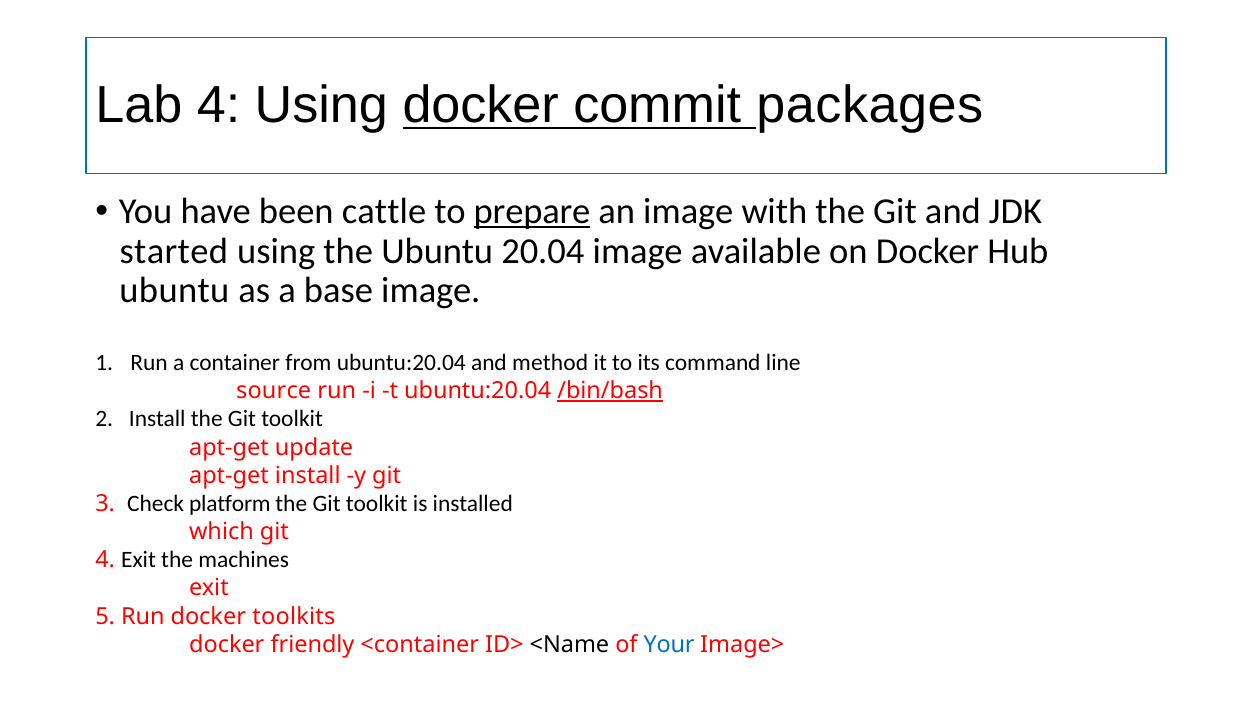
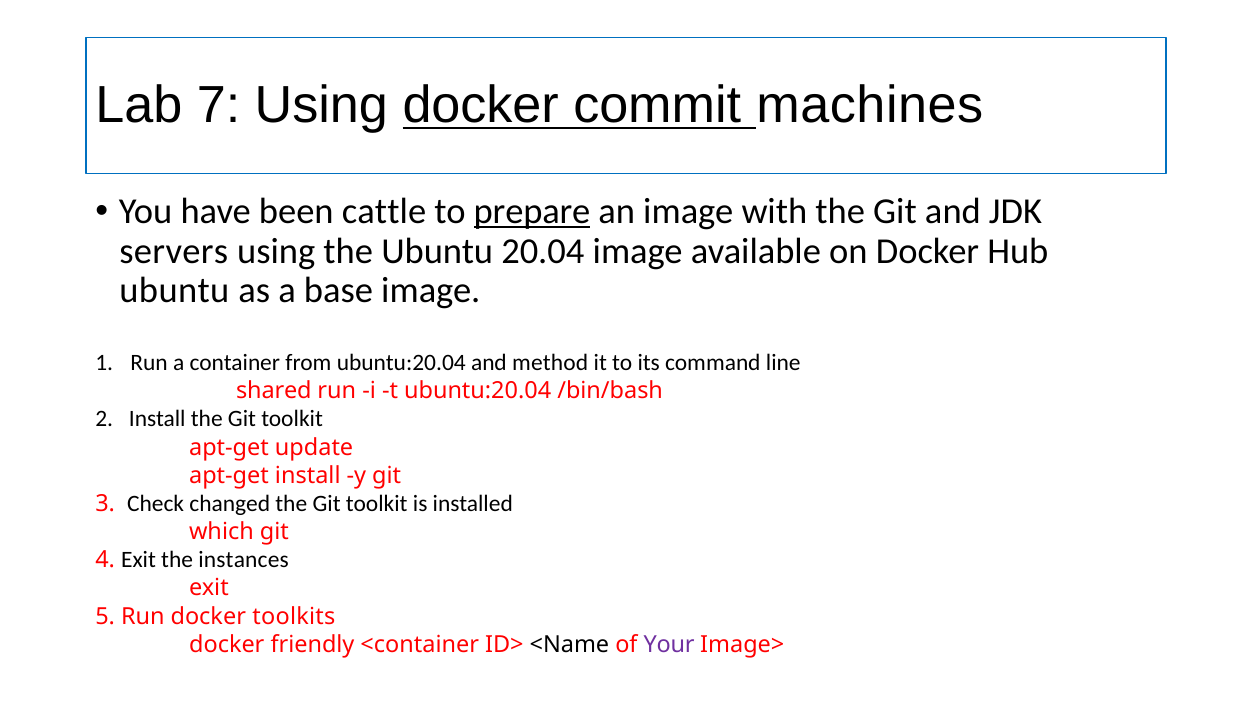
Lab 4: 4 -> 7
packages: packages -> machines
started: started -> servers
source: source -> shared
/bin/bash underline: present -> none
platform: platform -> changed
machines: machines -> instances
Your colour: blue -> purple
